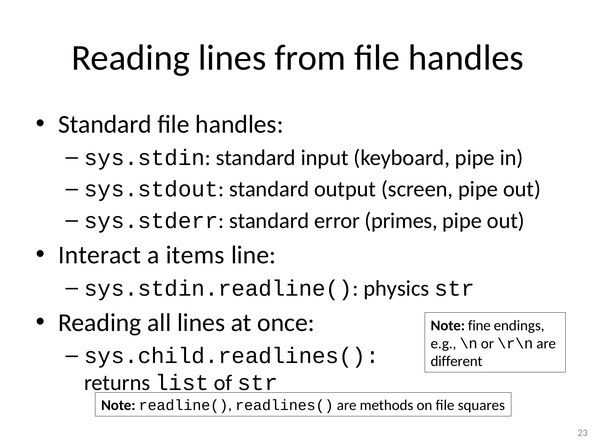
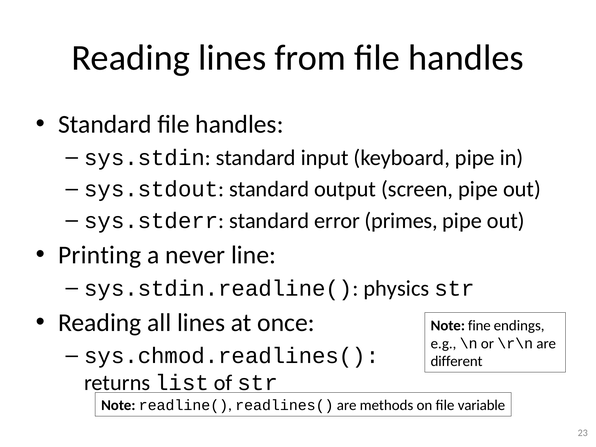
Interact: Interact -> Printing
items: items -> never
sys.child.readlines(: sys.child.readlines( -> sys.chmod.readlines(
squares: squares -> variable
